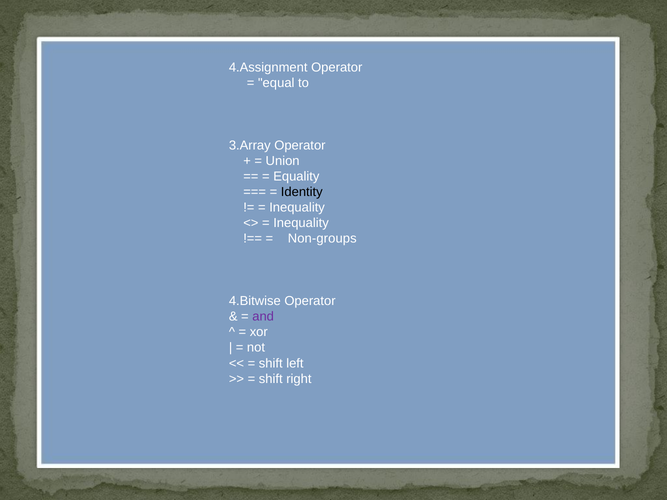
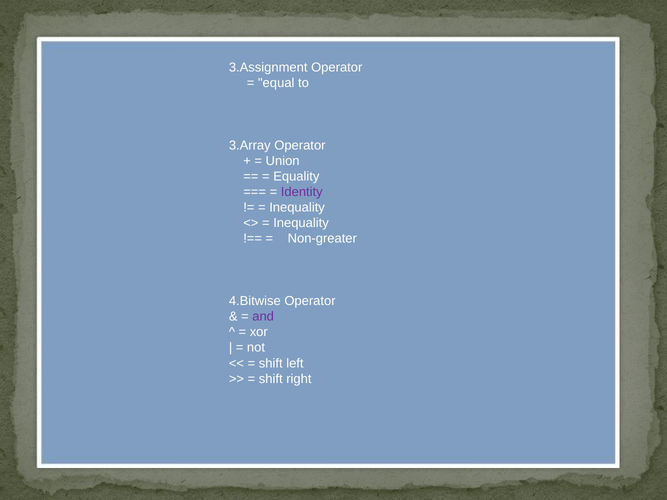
4.Assignment: 4.Assignment -> 3.Assignment
Identity colour: black -> purple
Non-groups: Non-groups -> Non-greater
